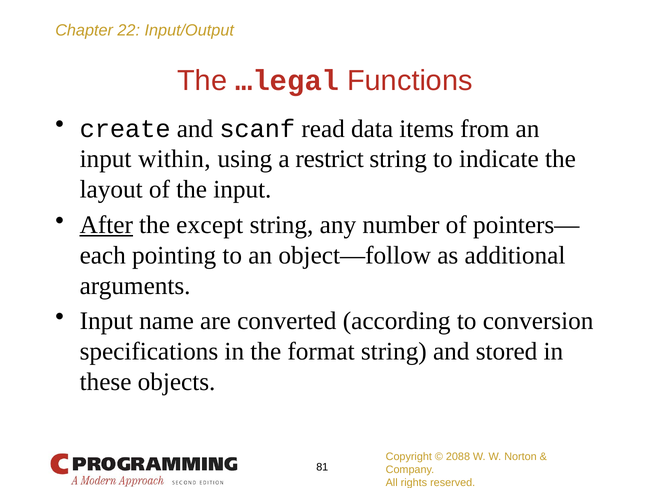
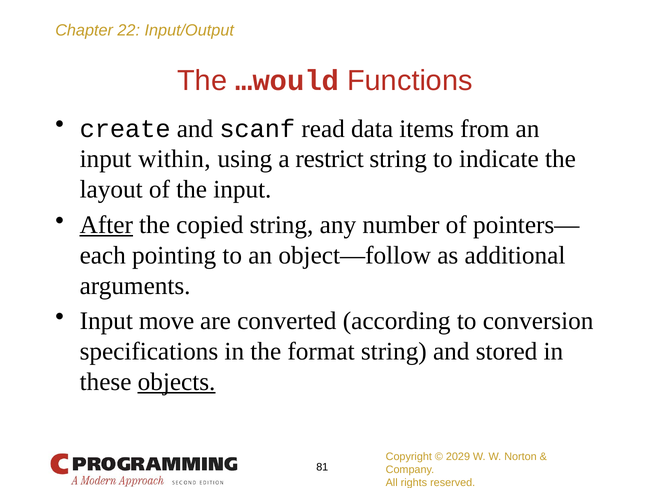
…legal: …legal -> …would
except: except -> copied
name: name -> move
objects underline: none -> present
2088: 2088 -> 2029
